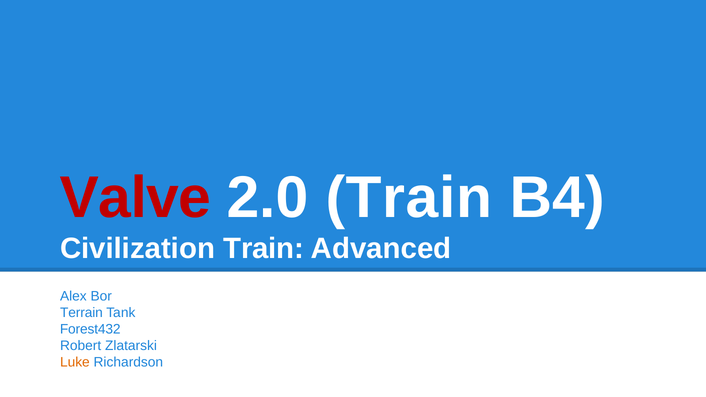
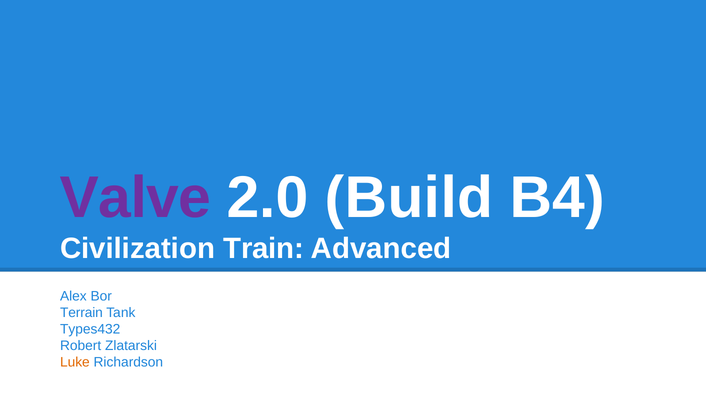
Valve colour: red -> purple
2.0 Train: Train -> Build
Forest432: Forest432 -> Types432
